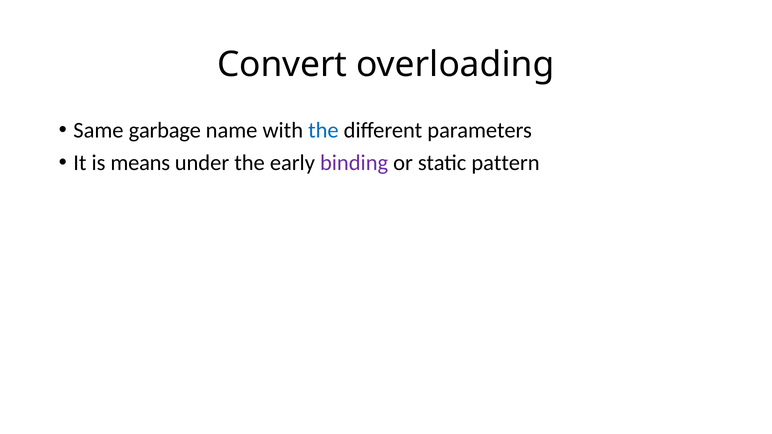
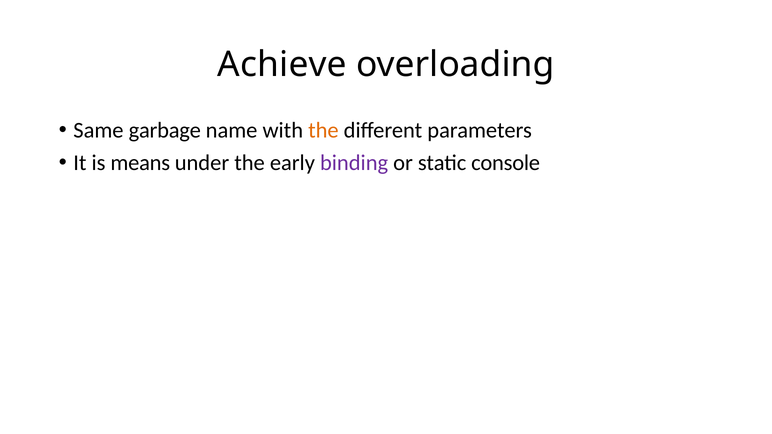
Convert: Convert -> Achieve
the at (323, 131) colour: blue -> orange
pattern: pattern -> console
